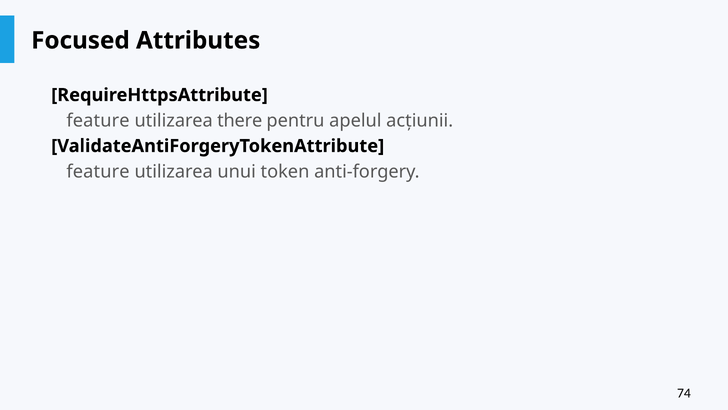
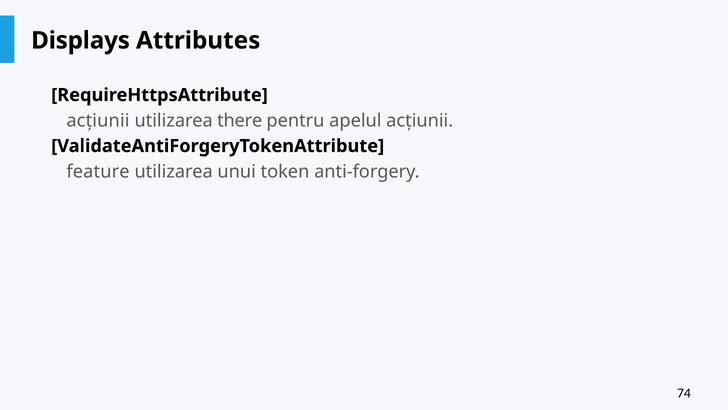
Focused: Focused -> Displays
feature at (98, 120): feature -> acțiunii
